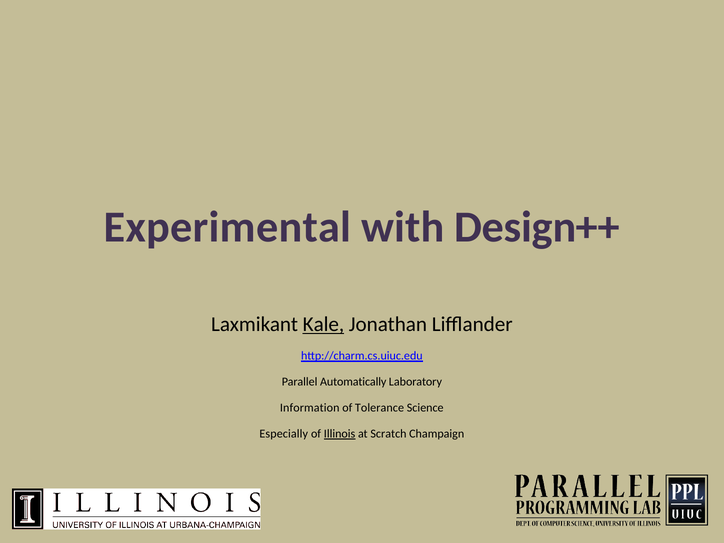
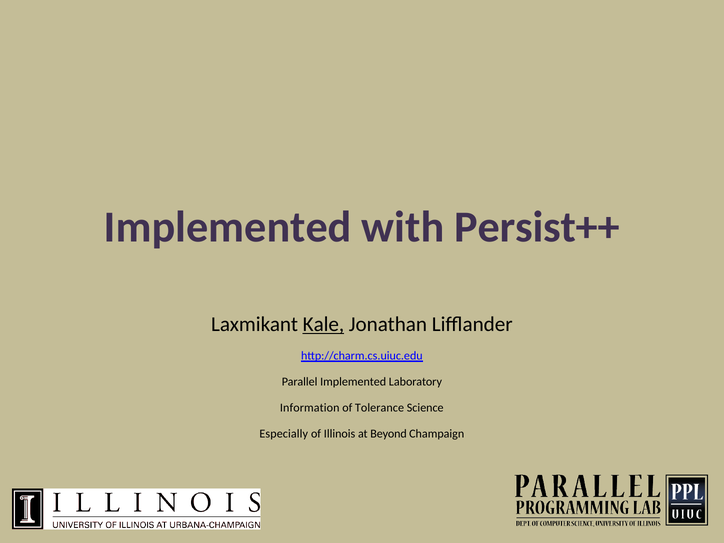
Experimental at (228, 227): Experimental -> Implemented
Design++: Design++ -> Persist++
Parallel Automatically: Automatically -> Implemented
Illinois underline: present -> none
Scratch: Scratch -> Beyond
